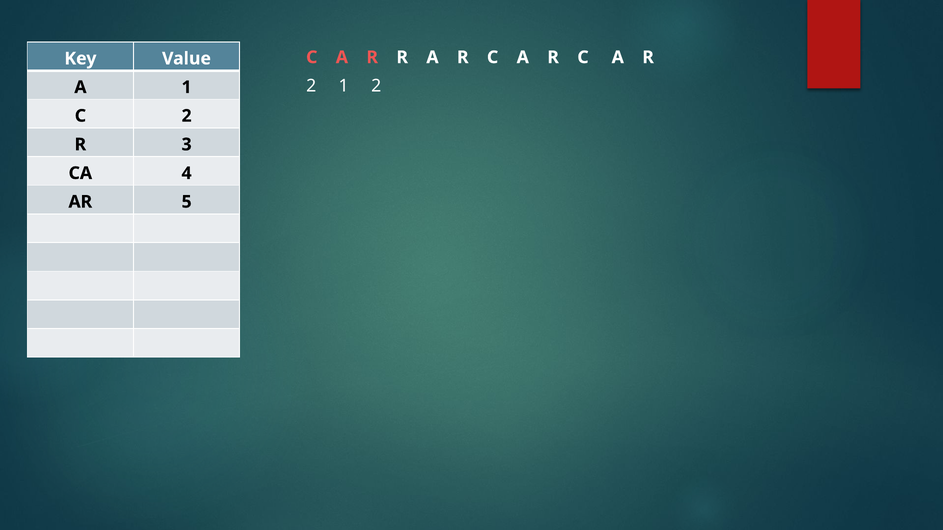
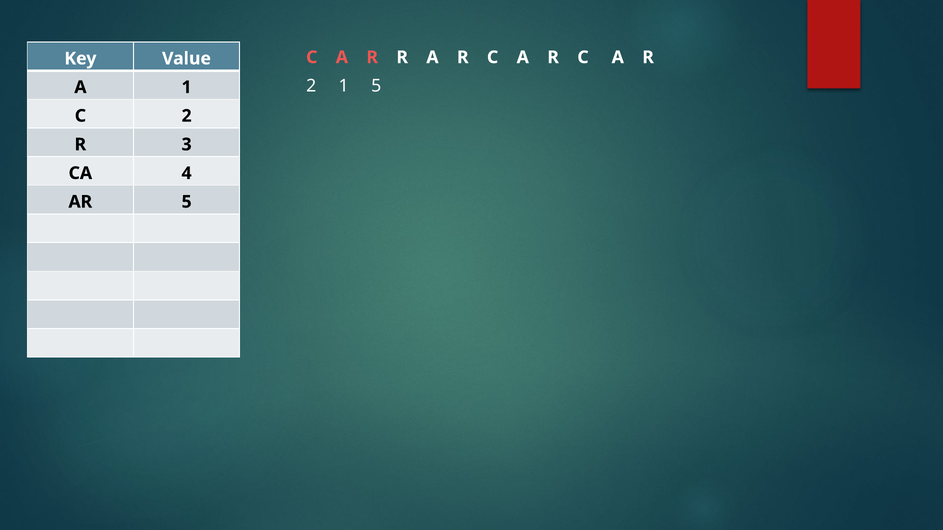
1 2: 2 -> 5
